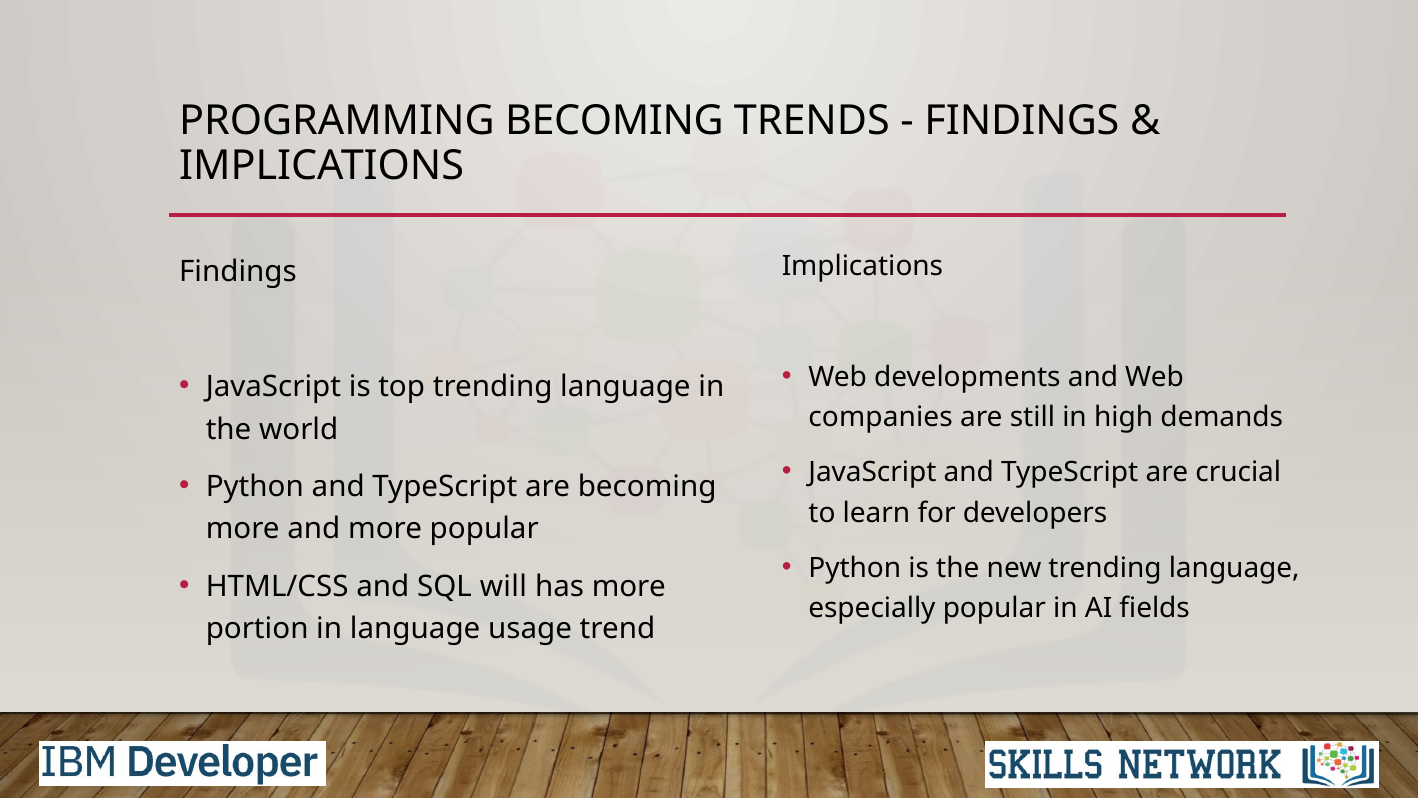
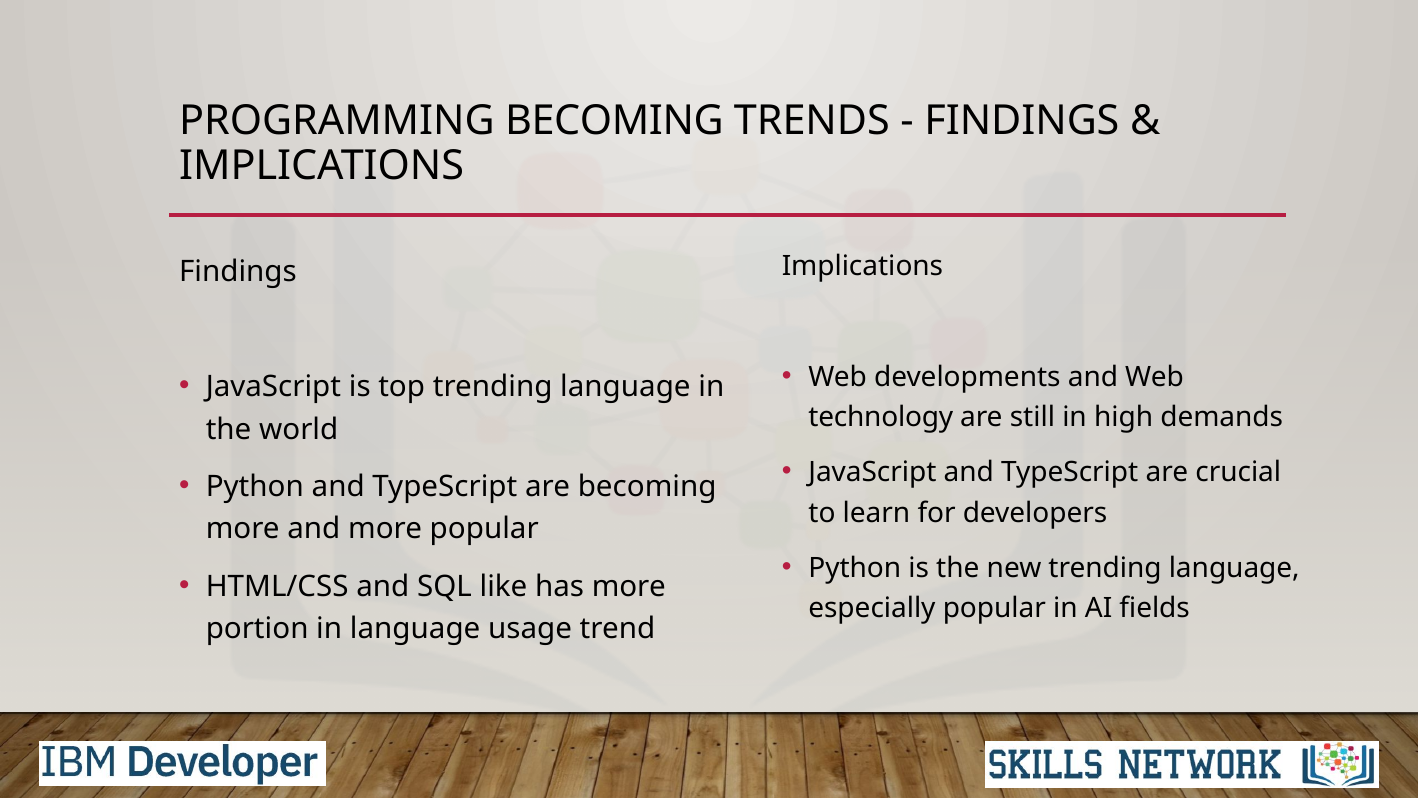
companies: companies -> technology
will: will -> like
